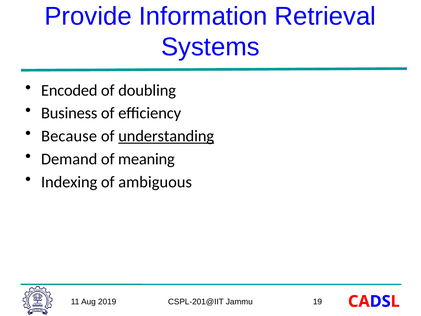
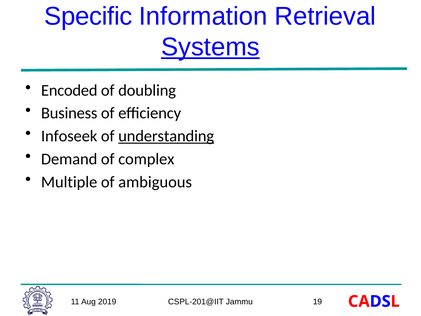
Provide: Provide -> Specific
Systems underline: none -> present
Because: Because -> Infoseek
meaning: meaning -> complex
Indexing: Indexing -> Multiple
